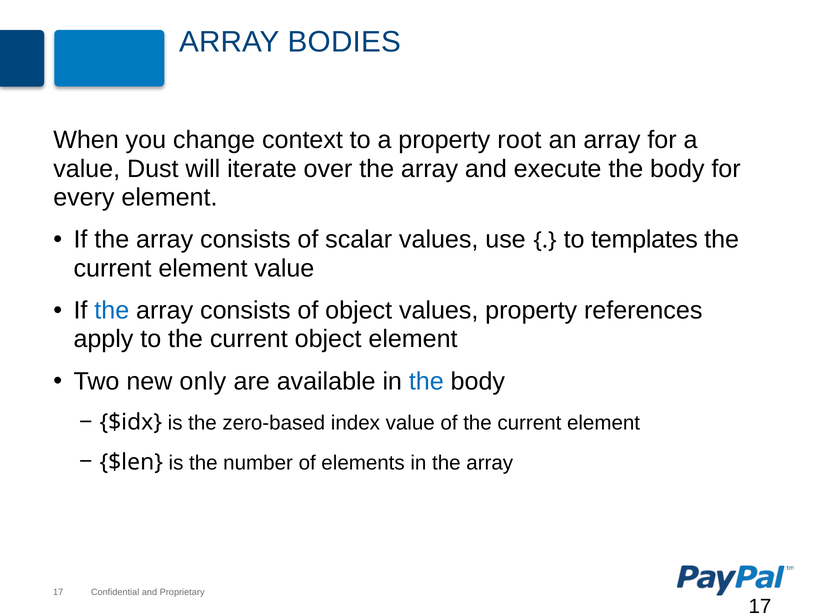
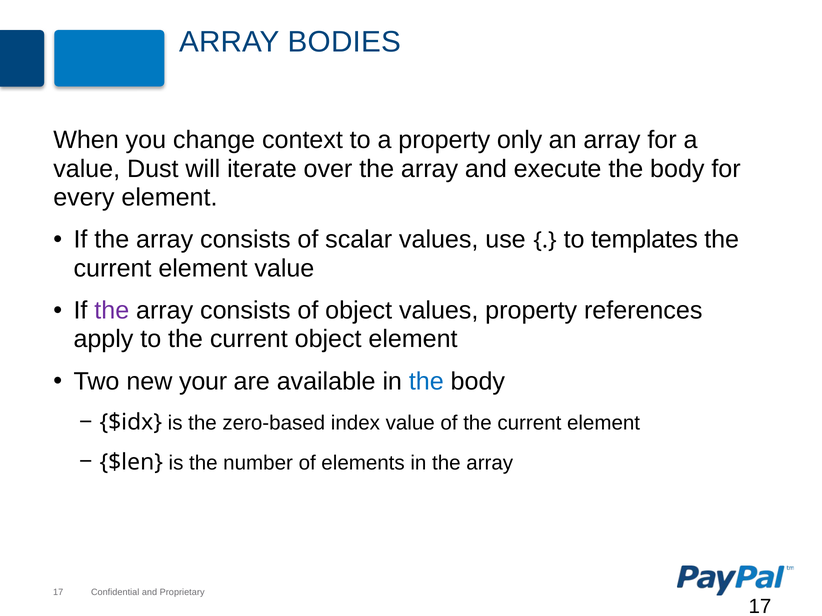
root: root -> only
the at (112, 311) colour: blue -> purple
only: only -> your
